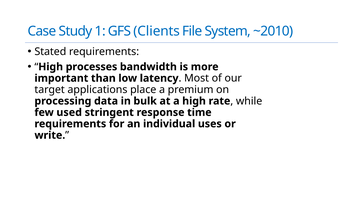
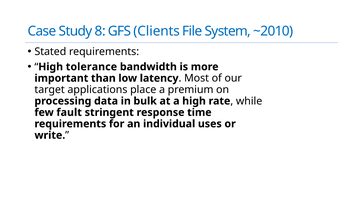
1: 1 -> 8
processes: processes -> tolerance
used: used -> fault
